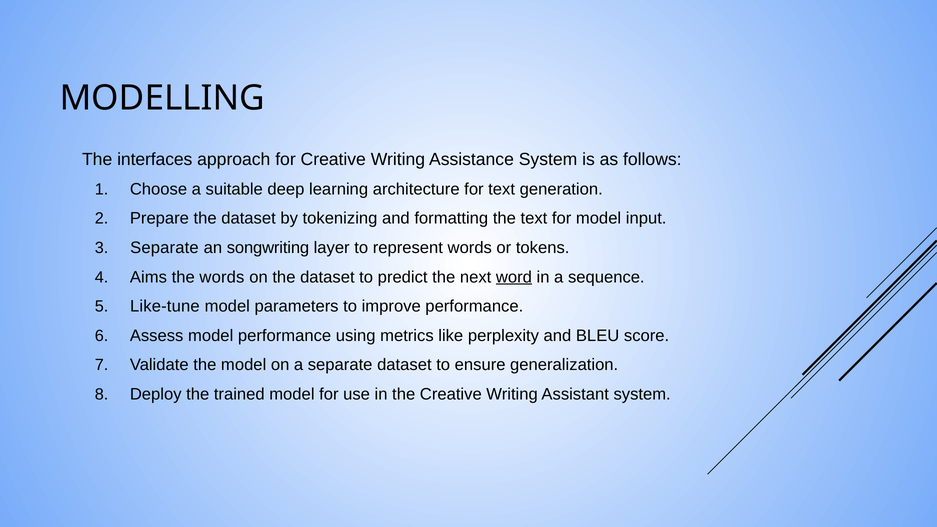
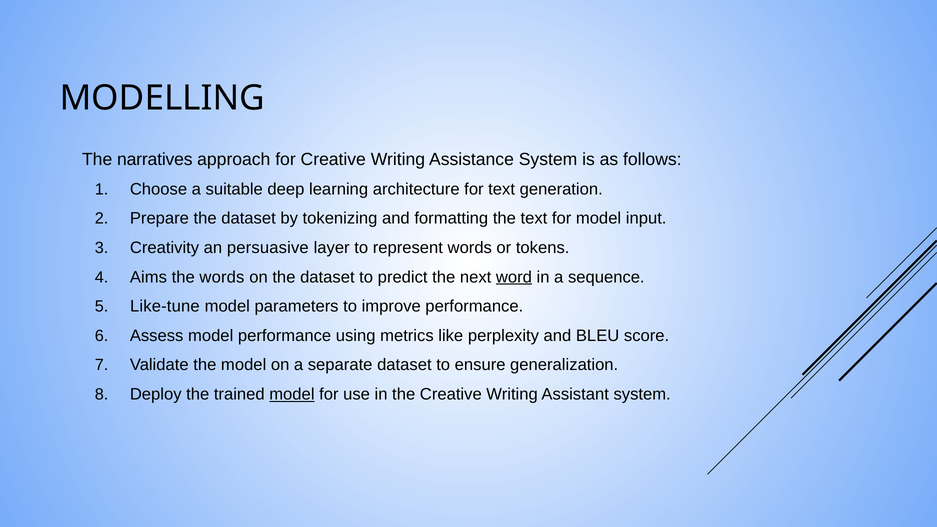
interfaces: interfaces -> narratives
Separate at (164, 248): Separate -> Creativity
songwriting: songwriting -> persuasive
model at (292, 394) underline: none -> present
